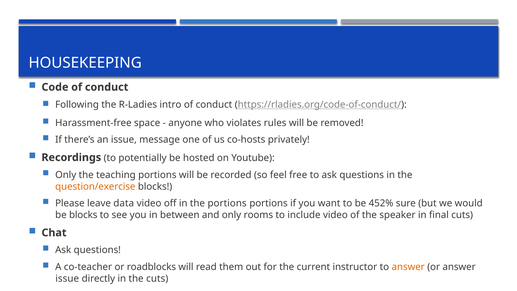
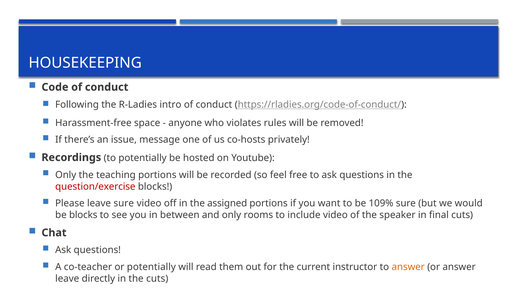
question/exercise colour: orange -> red
leave data: data -> sure
the portions: portions -> assigned
452%: 452% -> 109%
or roadblocks: roadblocks -> potentially
issue at (67, 278): issue -> leave
